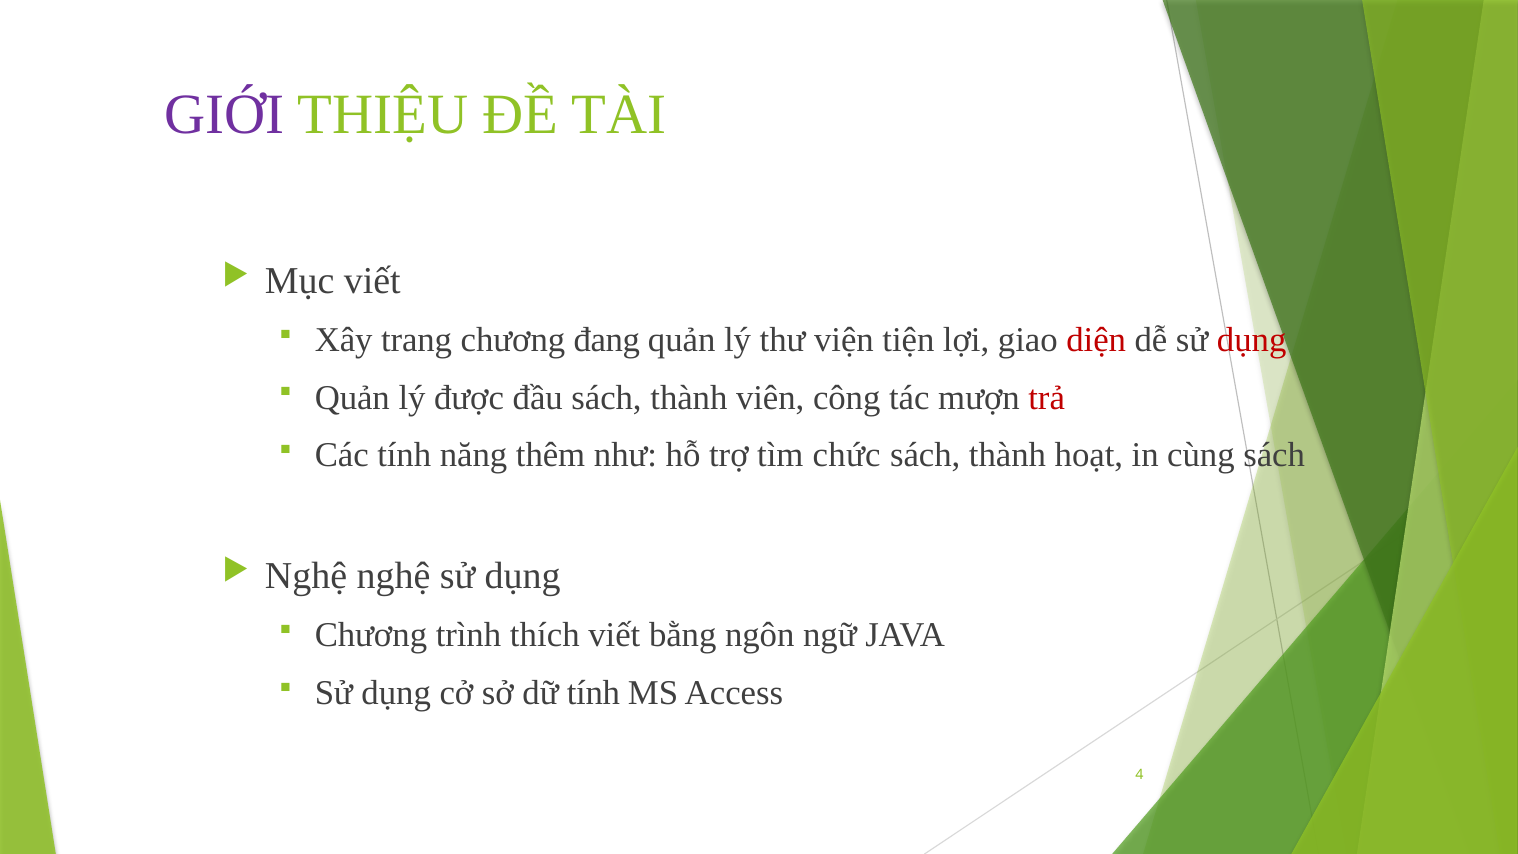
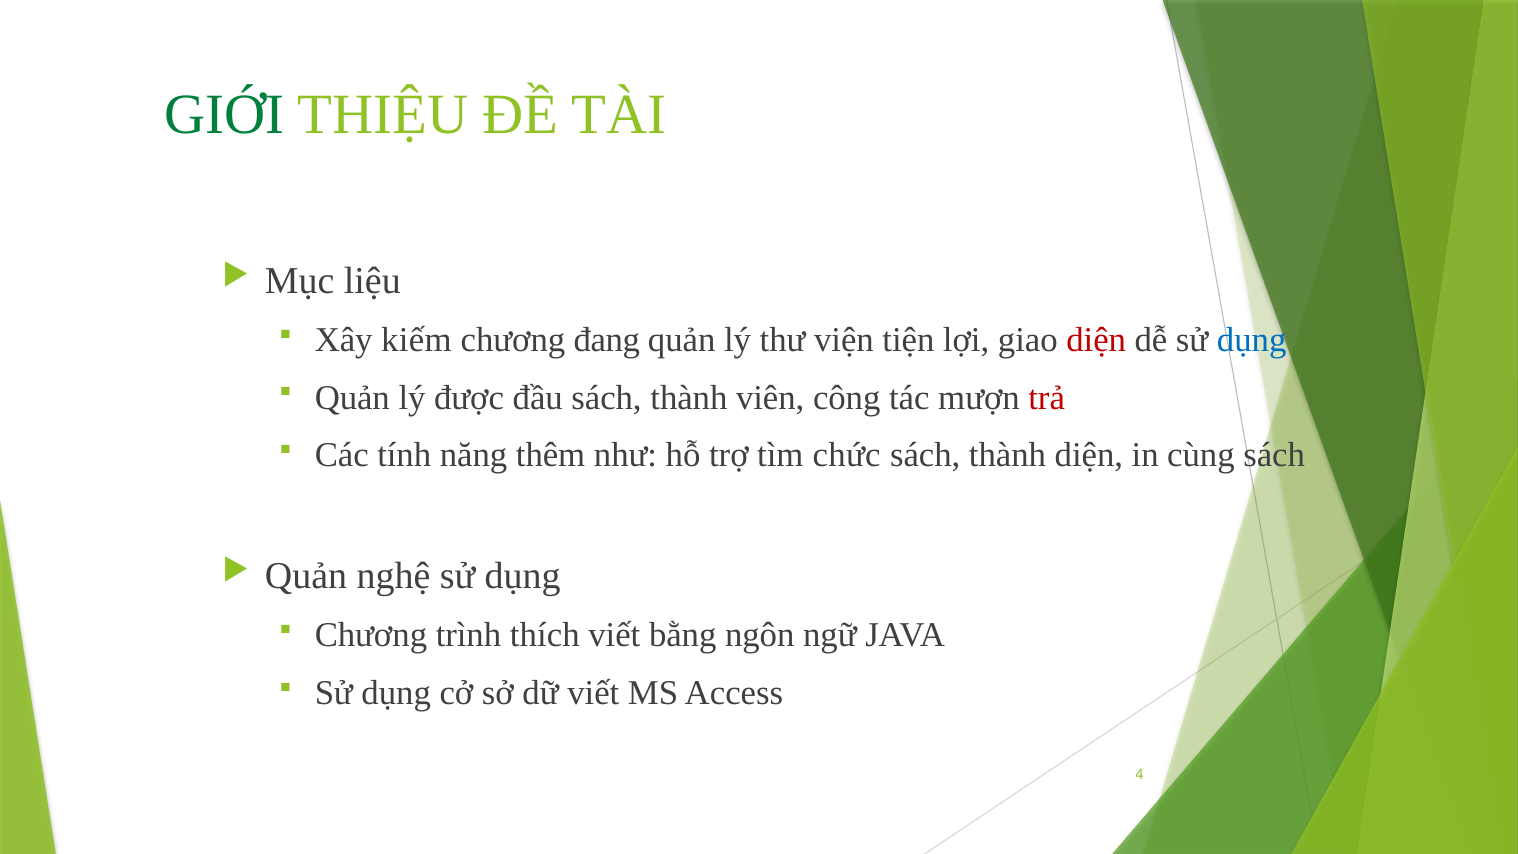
GIỚI colour: purple -> green
Mục viết: viết -> liệu
trang: trang -> kiếm
dụng at (1252, 340) colour: red -> blue
thành hoạt: hoạt -> diện
Nghệ at (306, 576): Nghệ -> Quản
dữ tính: tính -> viết
